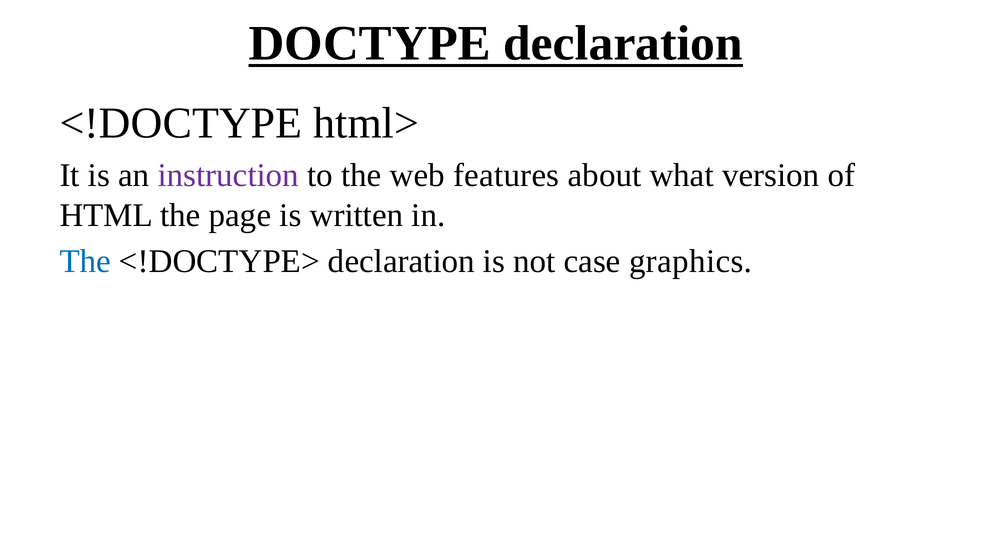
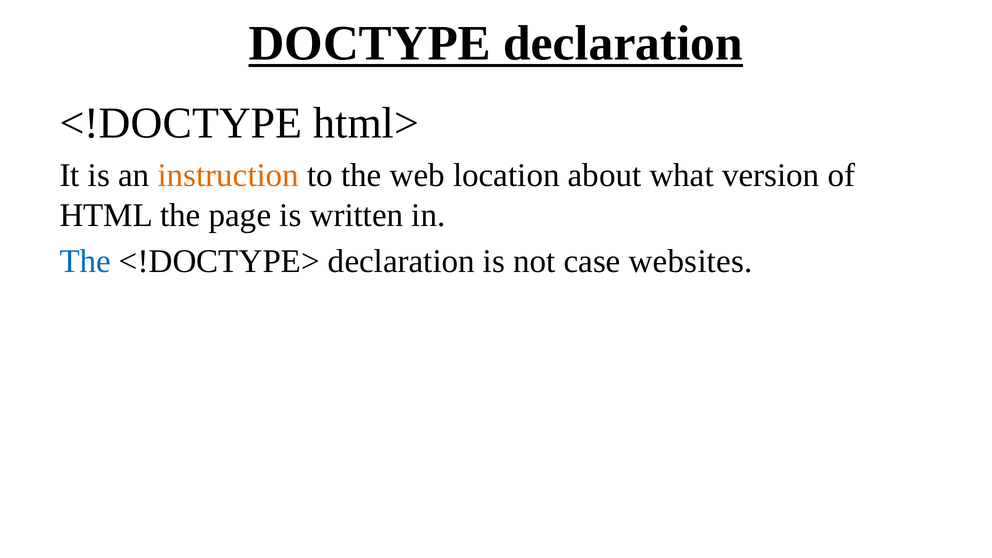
instruction colour: purple -> orange
features: features -> location
graphics: graphics -> websites
